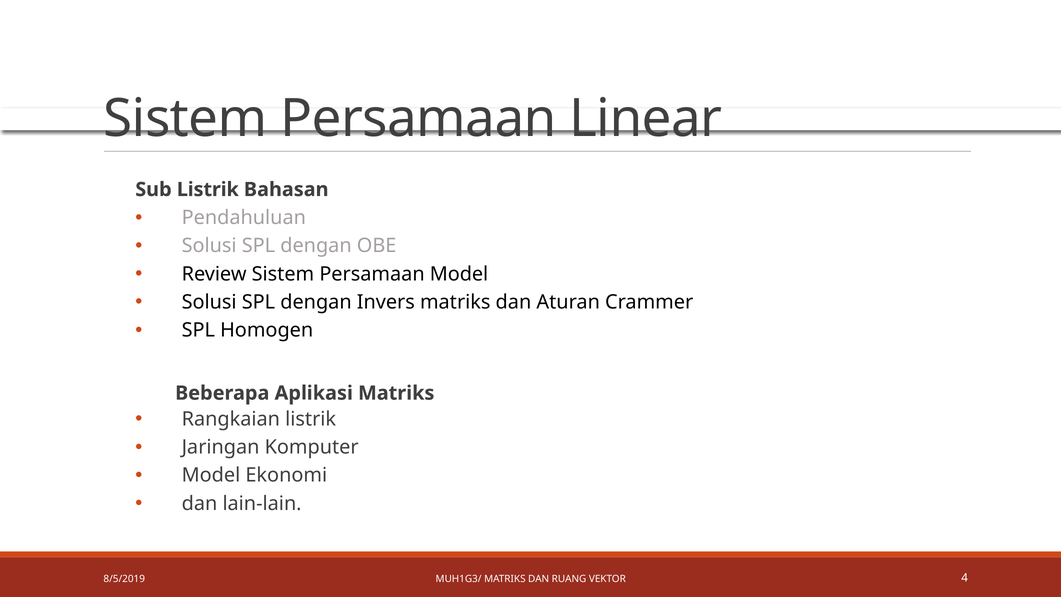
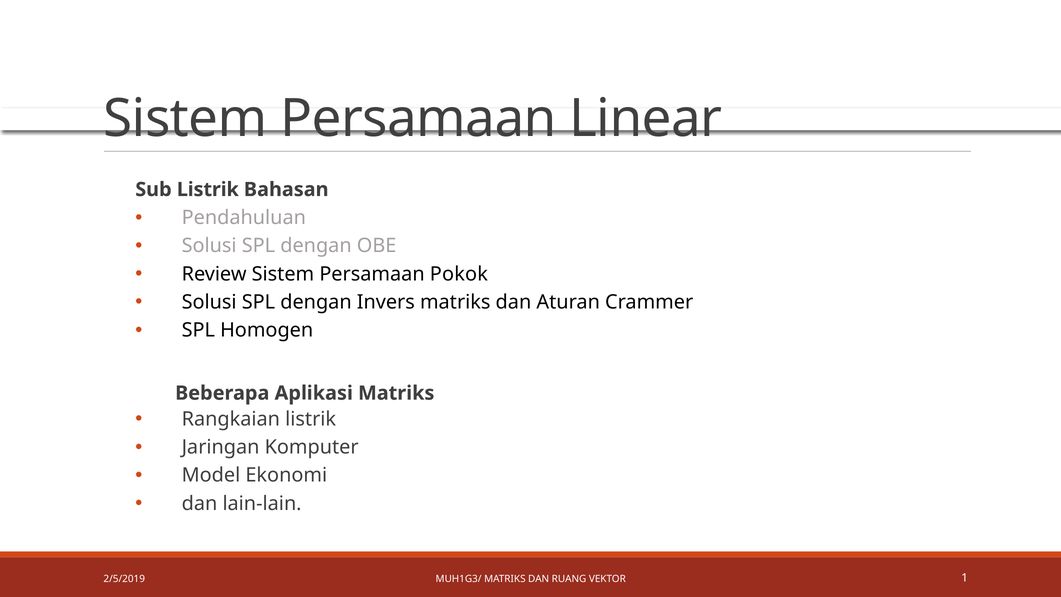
Persamaan Model: Model -> Pokok
8/5/2019: 8/5/2019 -> 2/5/2019
4: 4 -> 1
